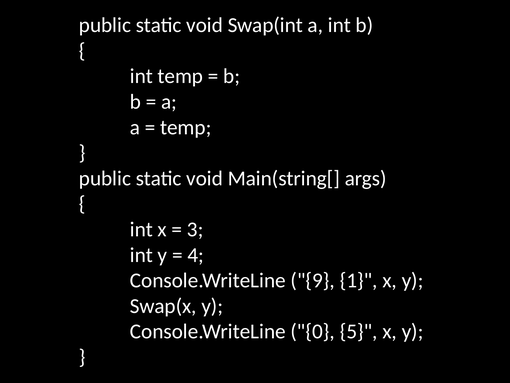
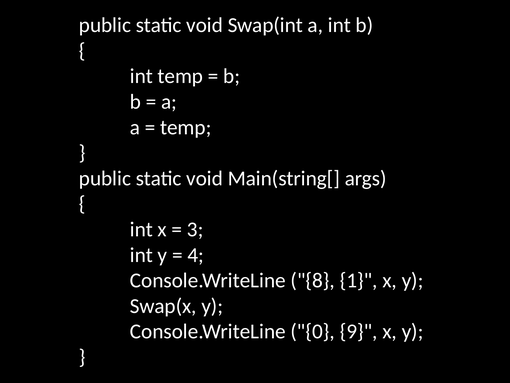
9: 9 -> 8
5: 5 -> 9
